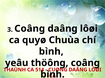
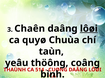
3 Coâng: Coâng -> Chaên
lôøi at (89, 29) underline: none -> present
bình at (51, 52): bình -> taùn
